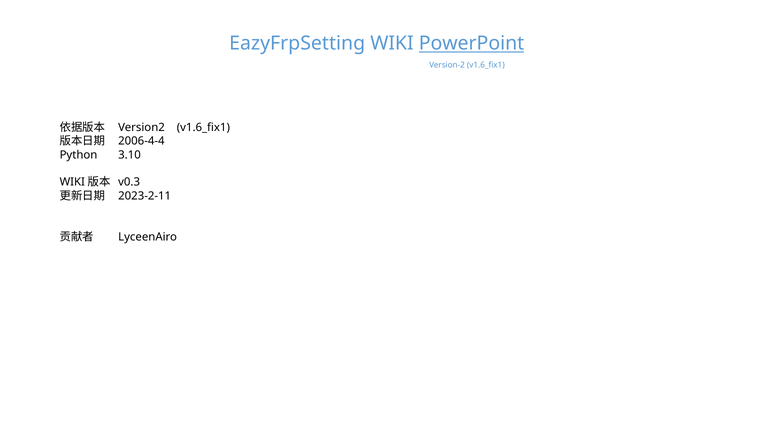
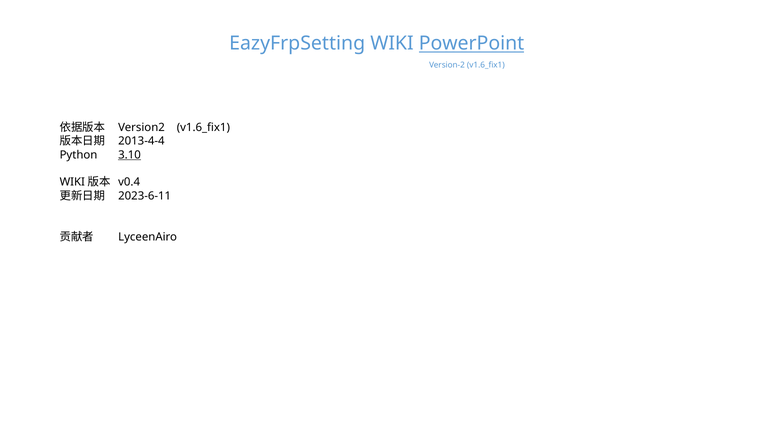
2006-4-4: 2006-4-4 -> 2013-4-4
3.10 underline: none -> present
v0.3: v0.3 -> v0.4
2023-2-11: 2023-2-11 -> 2023-6-11
